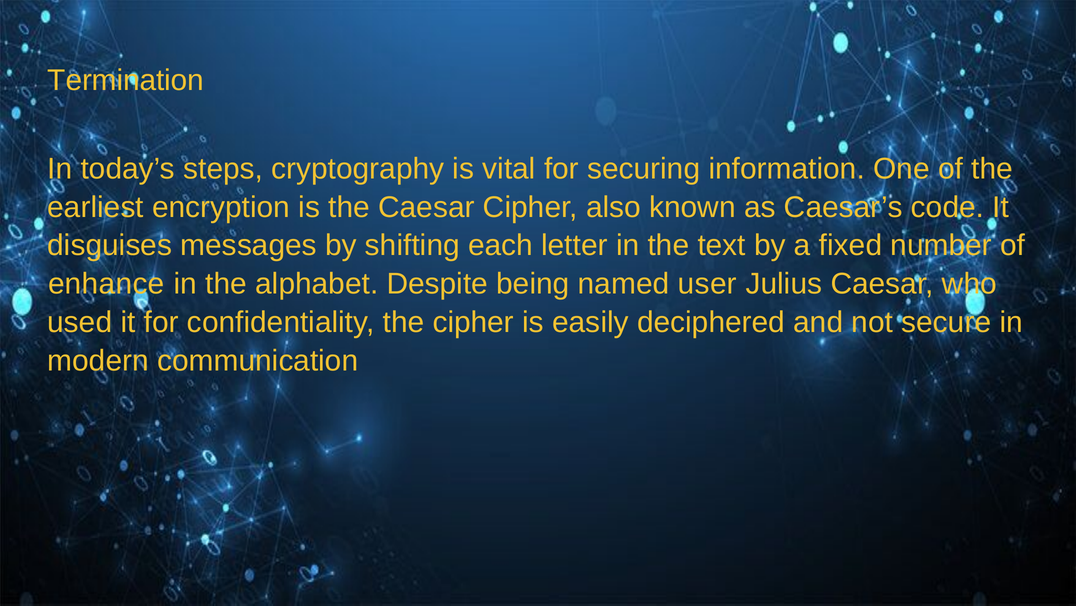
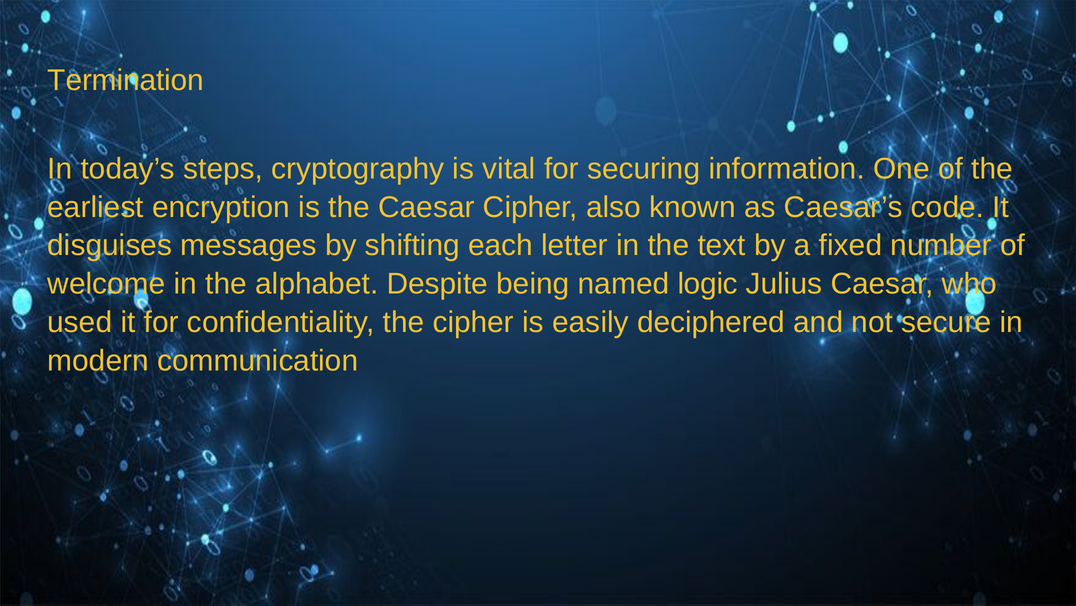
enhance: enhance -> welcome
user: user -> logic
